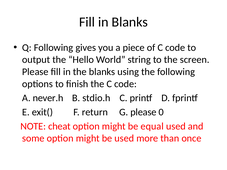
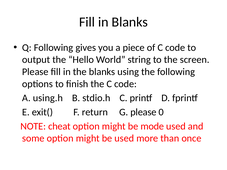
never.h: never.h -> using.h
equal: equal -> mode
